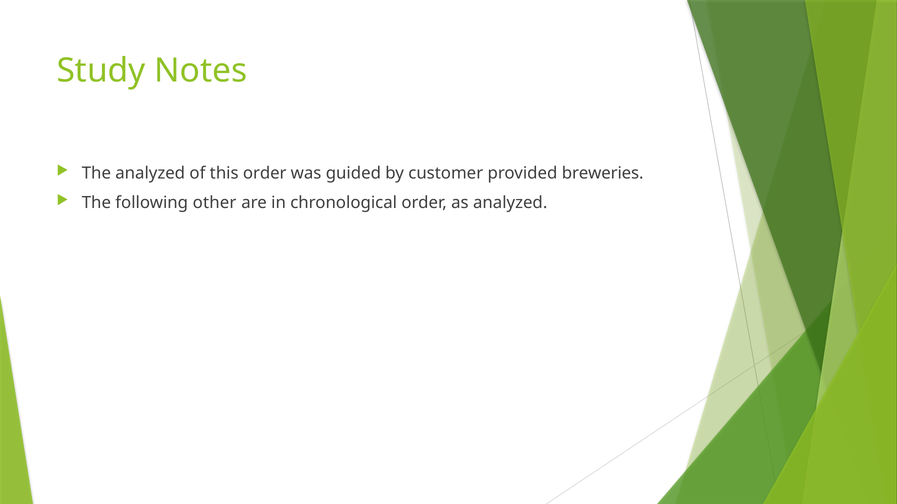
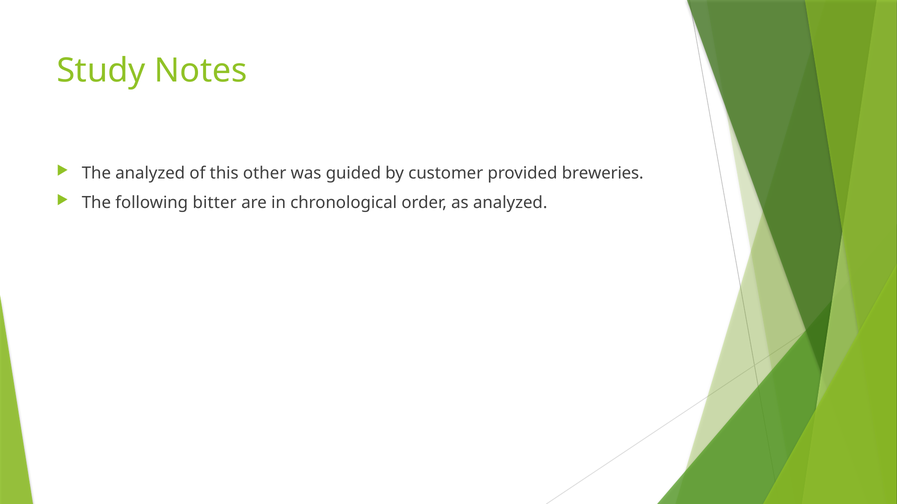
this order: order -> other
other: other -> bitter
